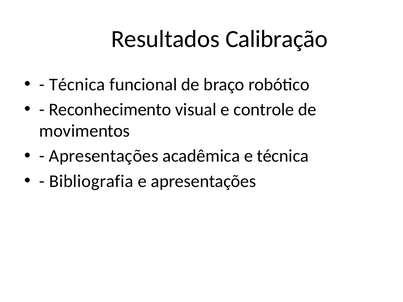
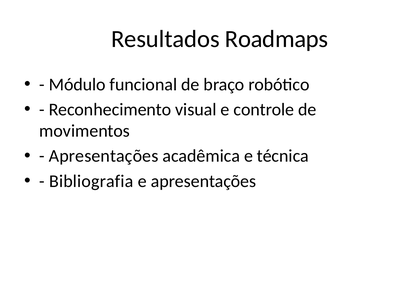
Calibração: Calibração -> Roadmaps
Técnica at (77, 85): Técnica -> Módulo
